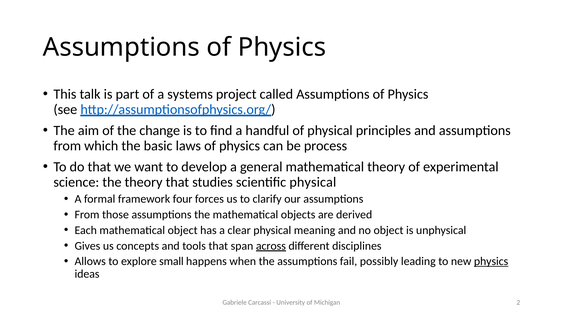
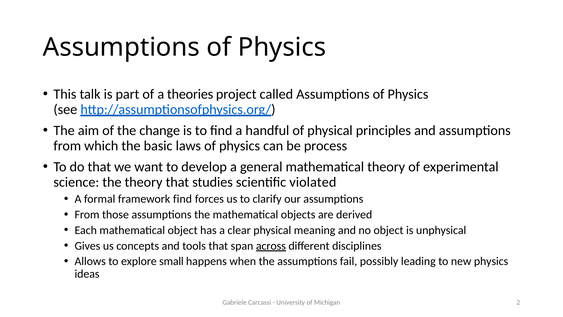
systems: systems -> theories
scientific physical: physical -> violated
framework four: four -> find
physics at (491, 261) underline: present -> none
